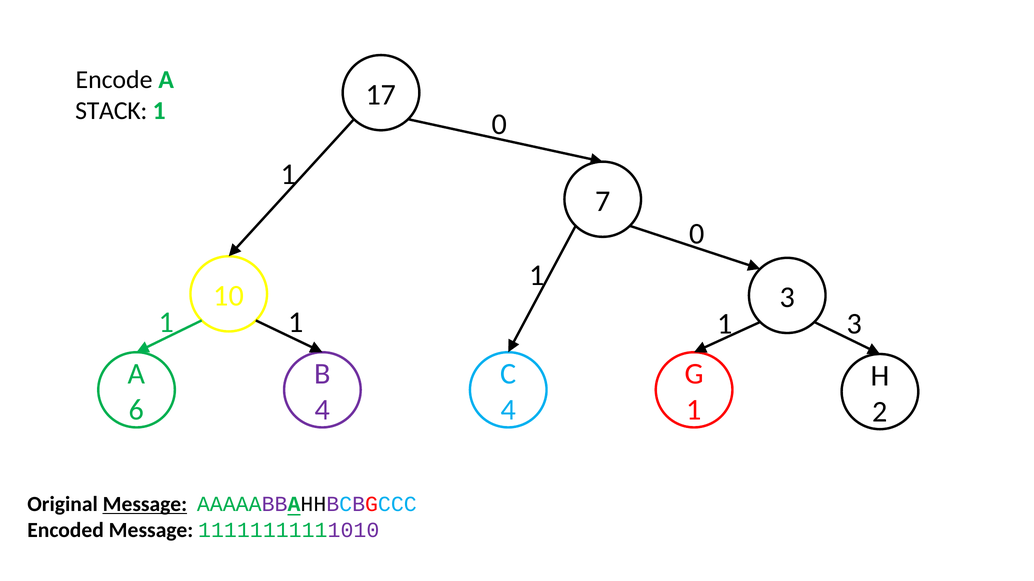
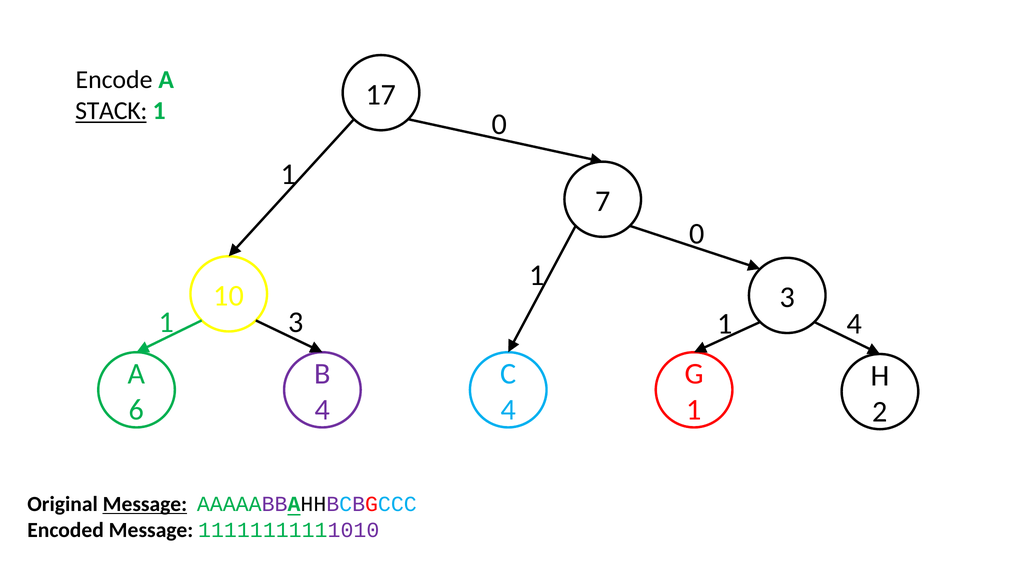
STACK underline: none -> present
1 1: 1 -> 3
1 3: 3 -> 4
